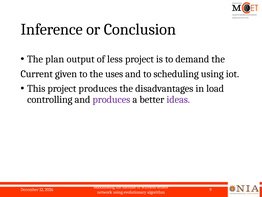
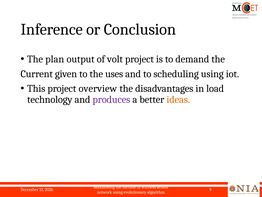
less: less -> volt
project produces: produces -> overview
controlling: controlling -> technology
ideas colour: purple -> orange
